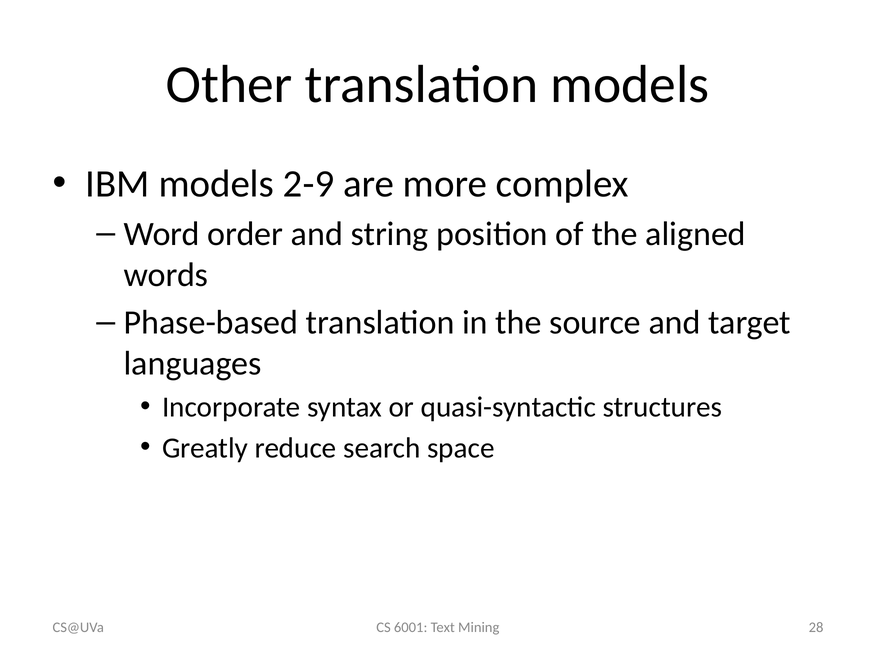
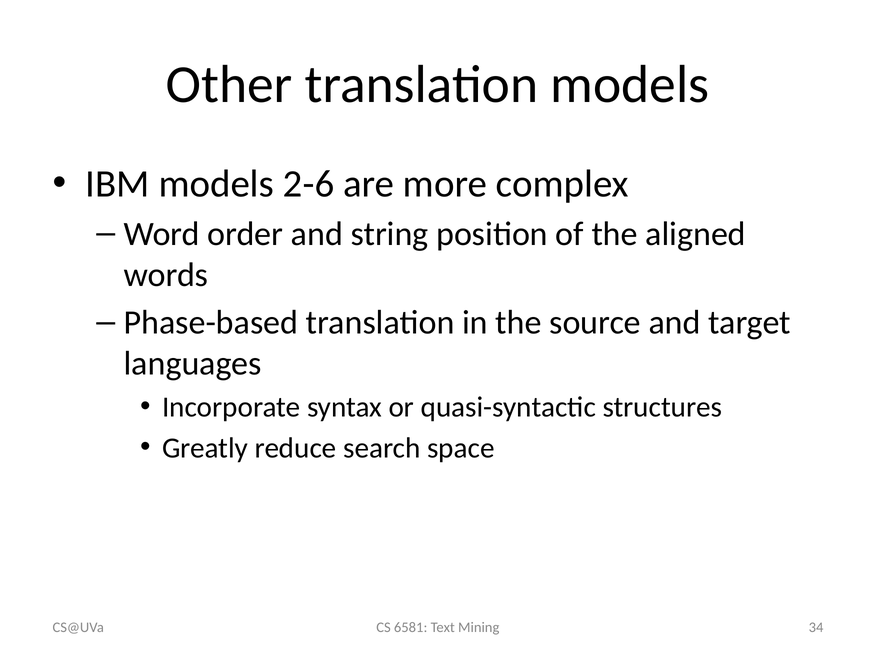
2-9: 2-9 -> 2-6
6001: 6001 -> 6581
28: 28 -> 34
